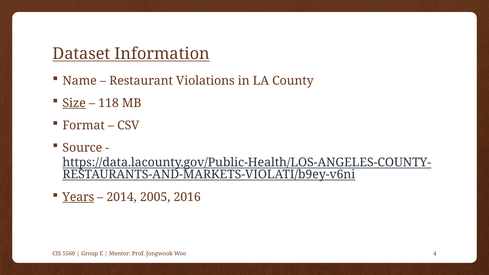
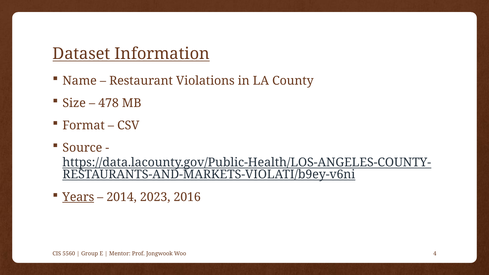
Size underline: present -> none
118: 118 -> 478
2005: 2005 -> 2023
